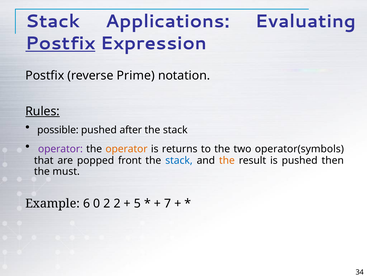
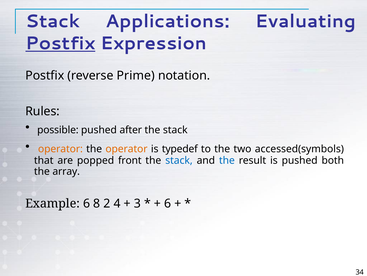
Rules underline: present -> none
operator at (60, 149) colour: purple -> orange
returns: returns -> typedef
operator(symbols: operator(symbols -> accessed(symbols
the at (227, 160) colour: orange -> blue
then: then -> both
must: must -> array
0: 0 -> 8
2 2: 2 -> 4
5: 5 -> 3
7 at (168, 203): 7 -> 6
